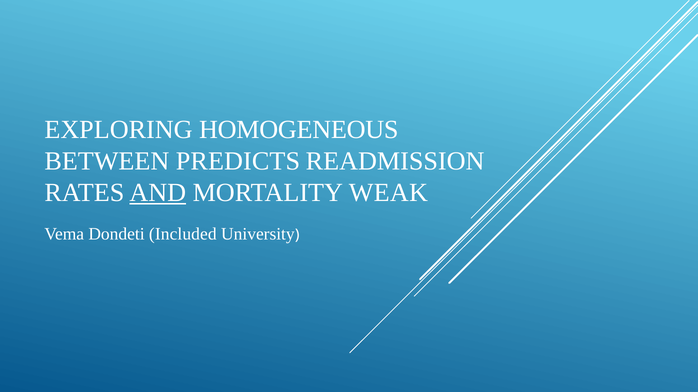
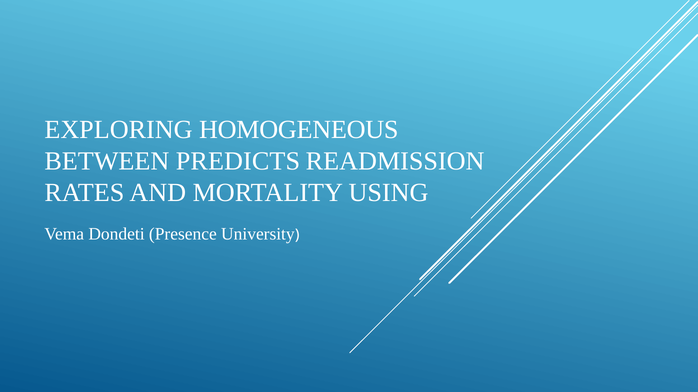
AND underline: present -> none
WEAK: WEAK -> USING
Included: Included -> Presence
